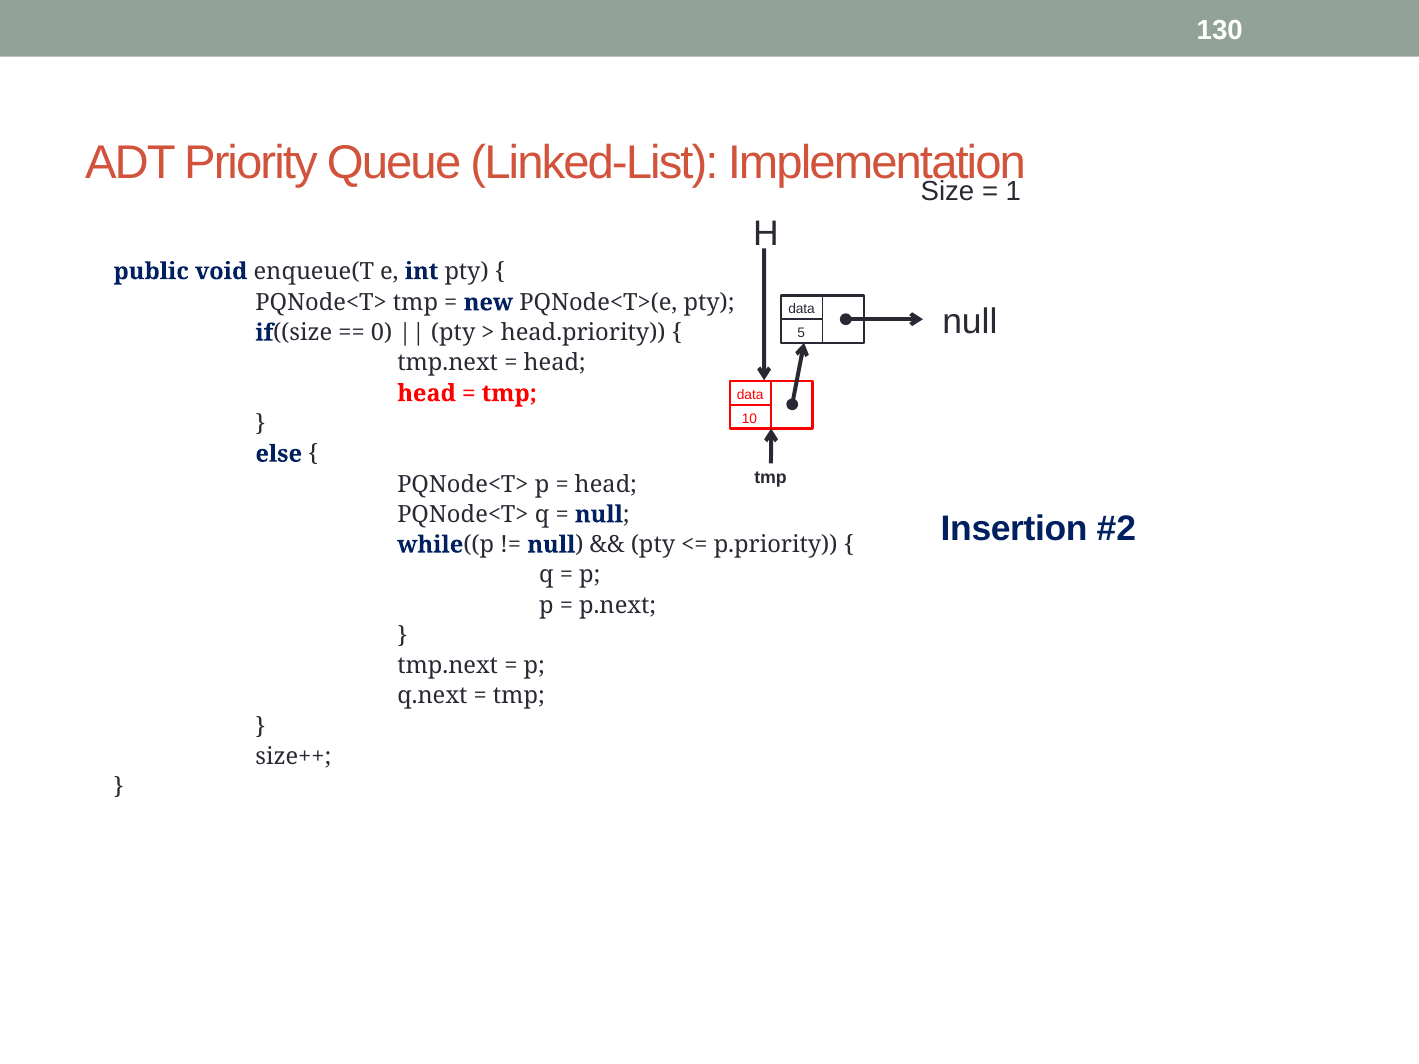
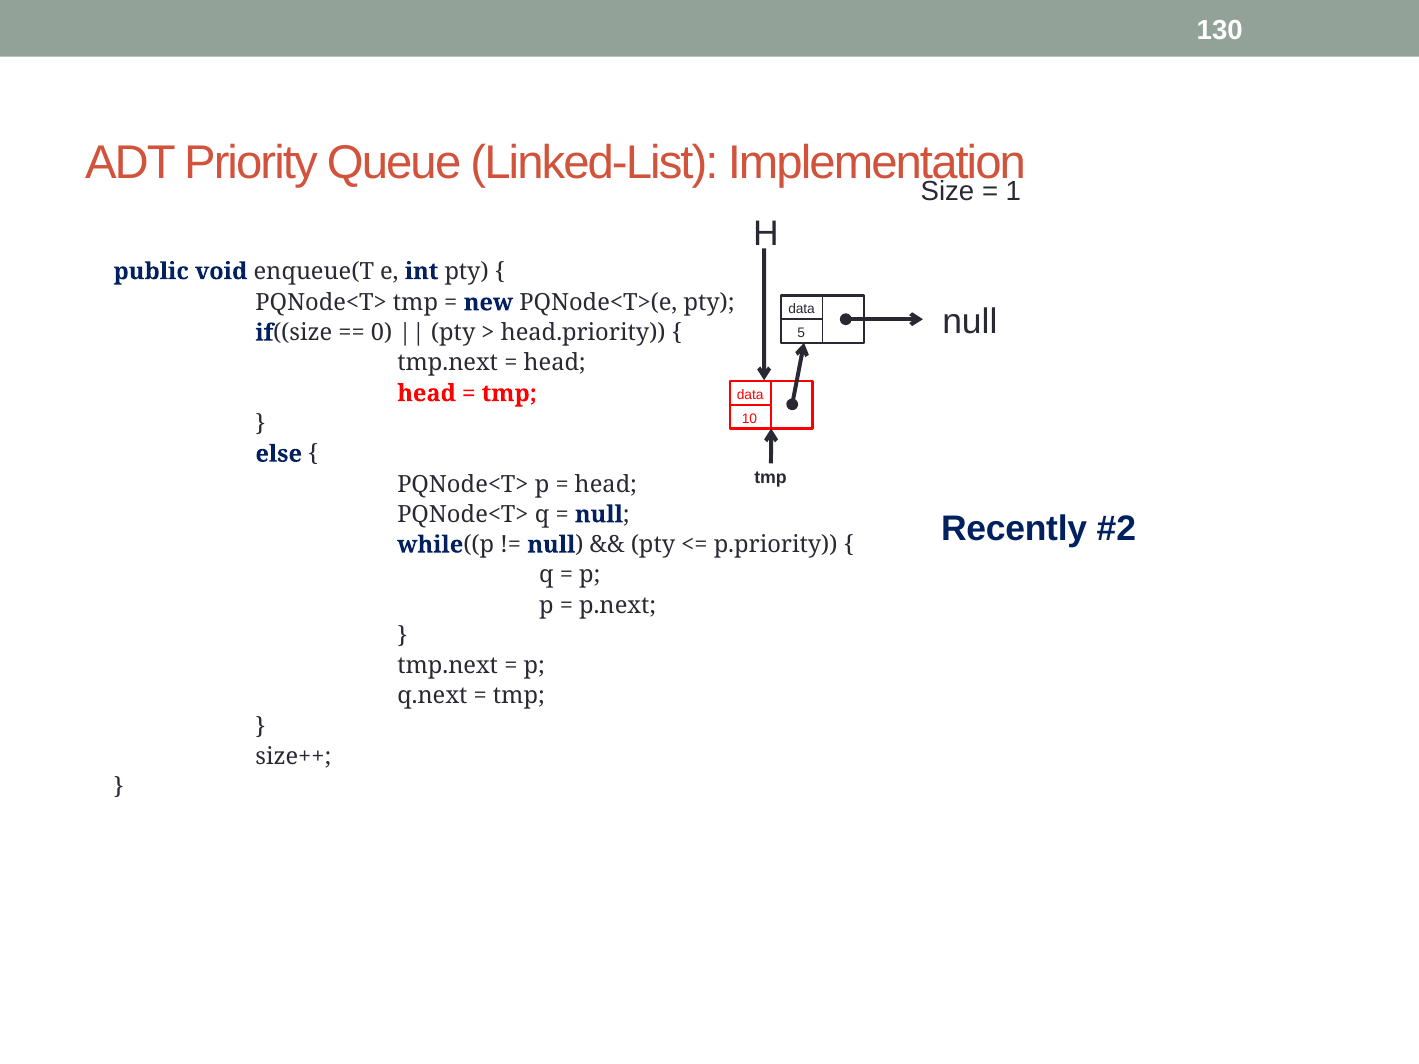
Insertion: Insertion -> Recently
